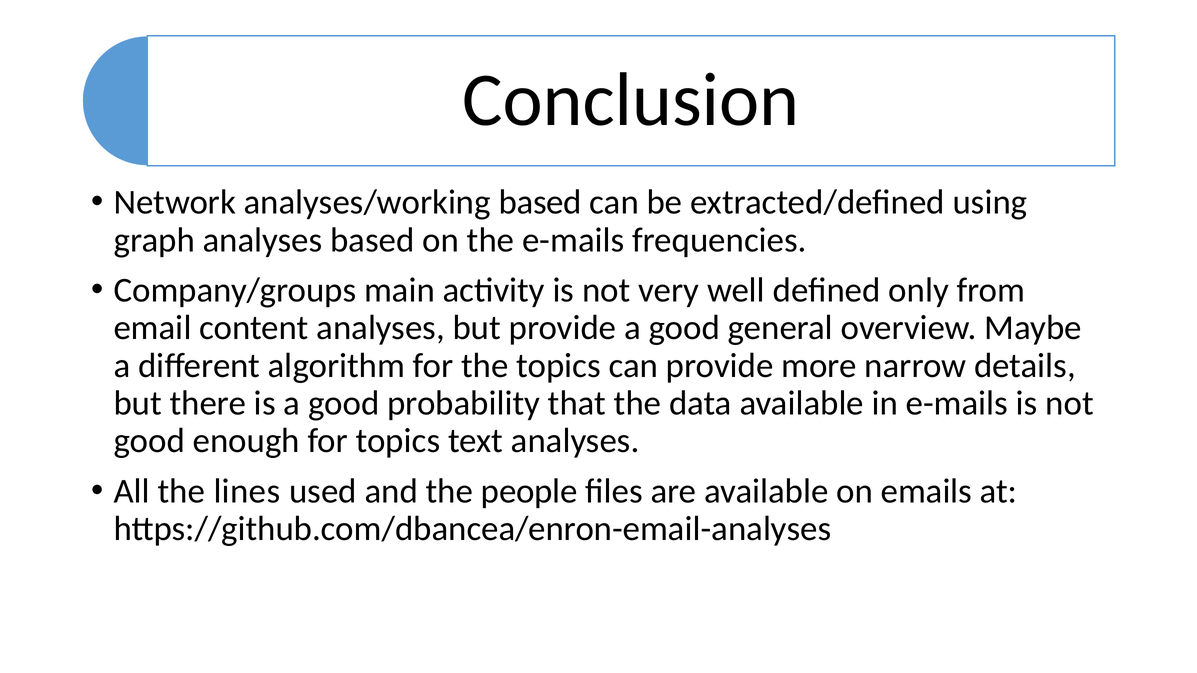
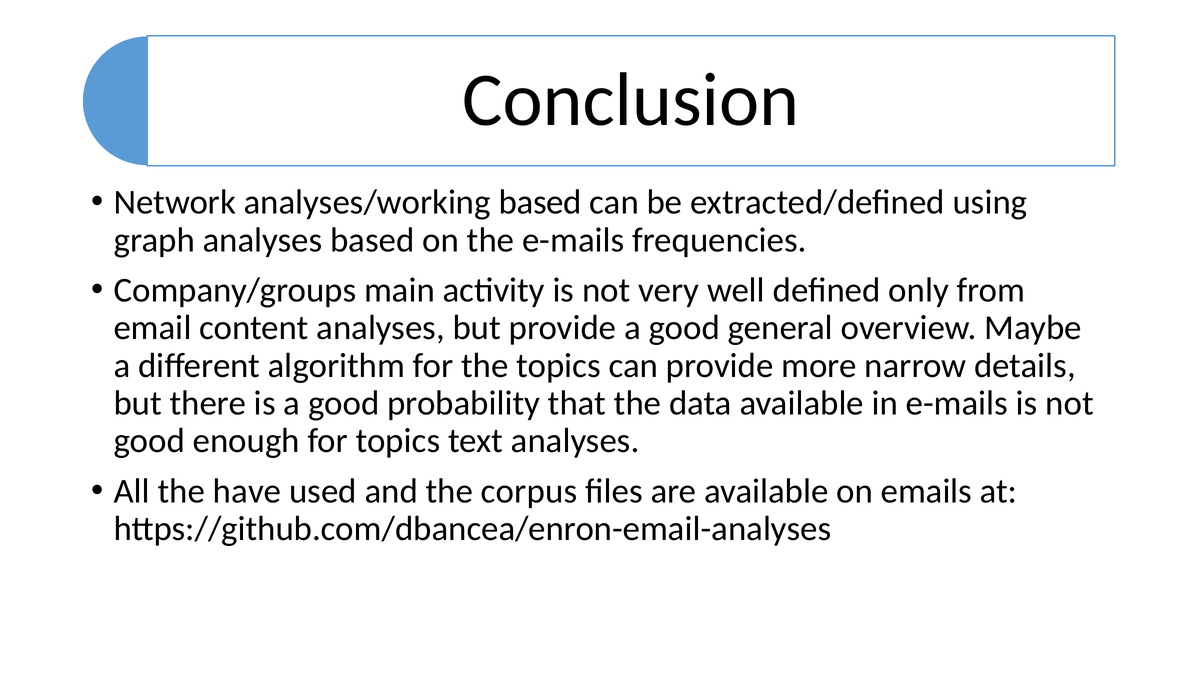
lines: lines -> have
people: people -> corpus
